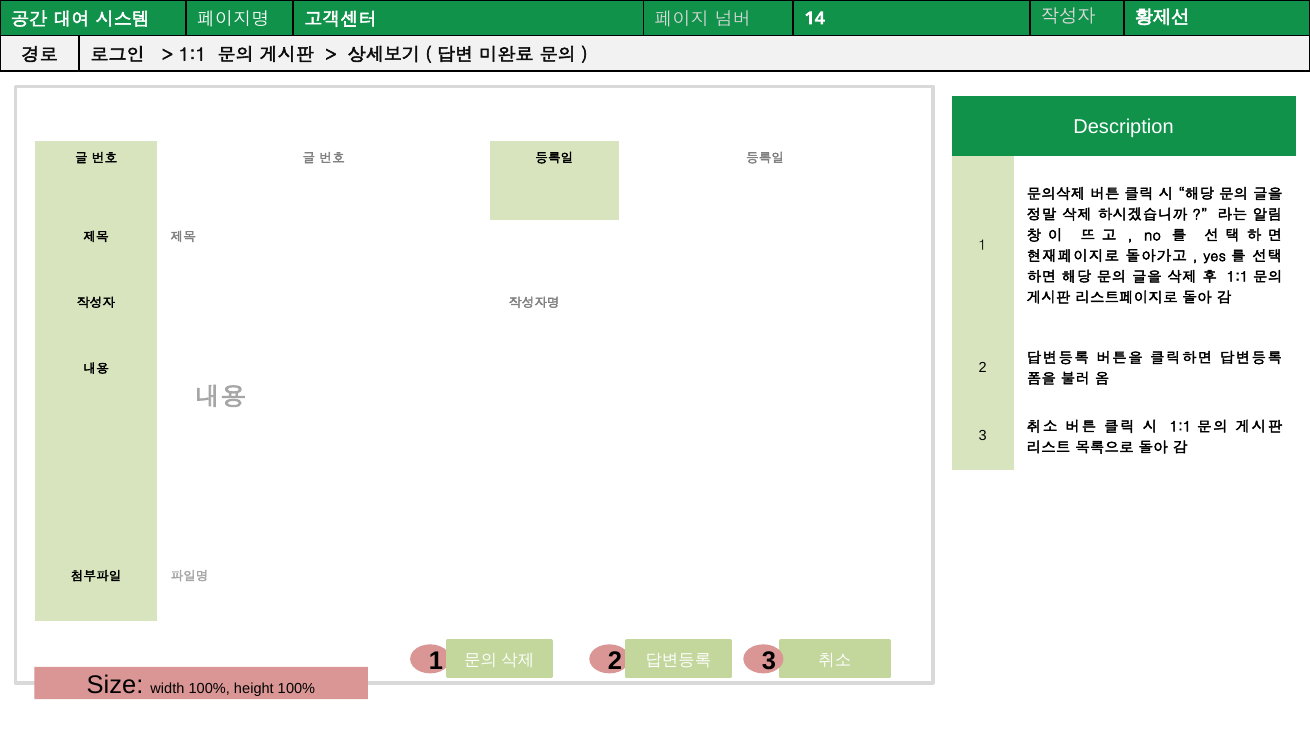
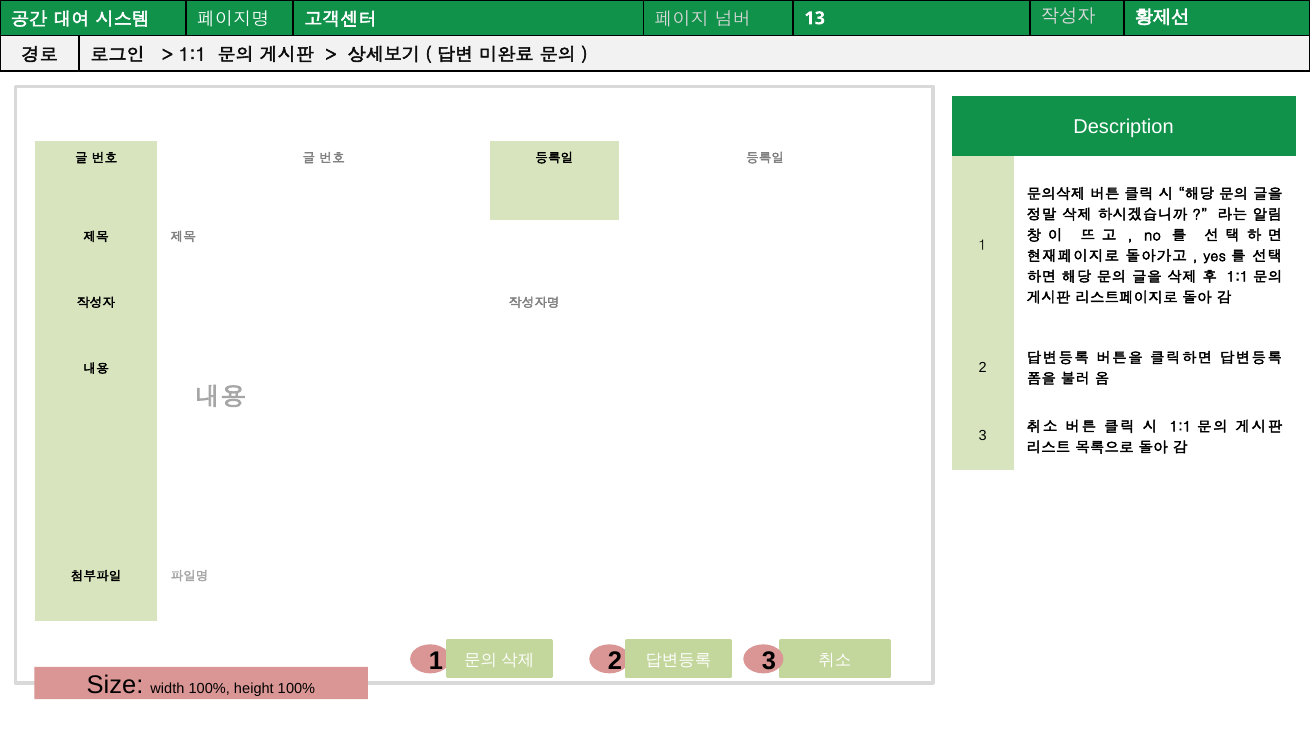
14: 14 -> 13
